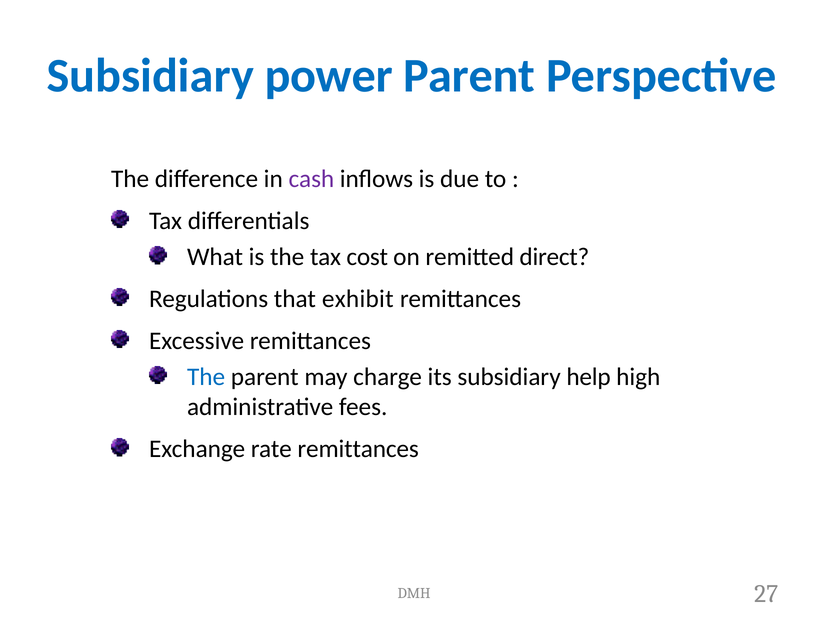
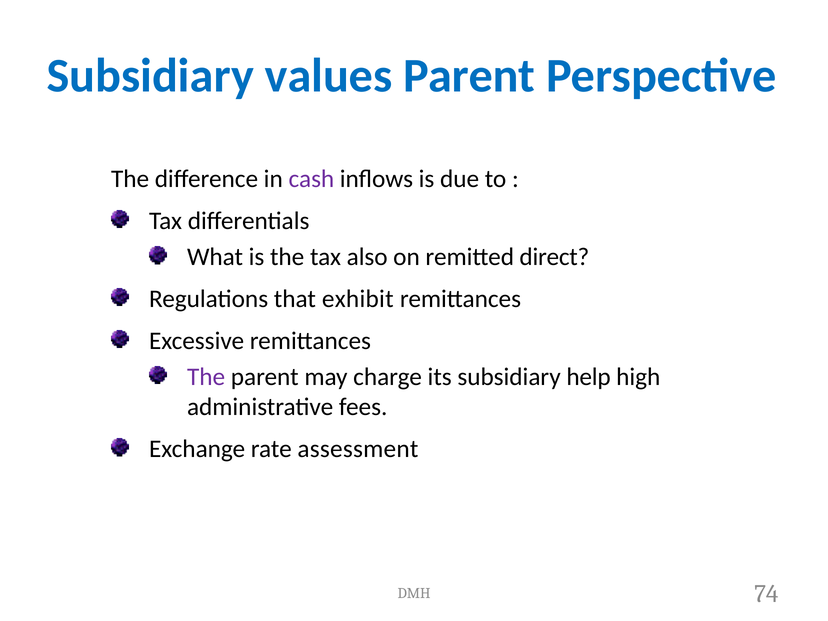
power: power -> values
cost: cost -> also
The at (206, 377) colour: blue -> purple
rate remittances: remittances -> assessment
27: 27 -> 74
